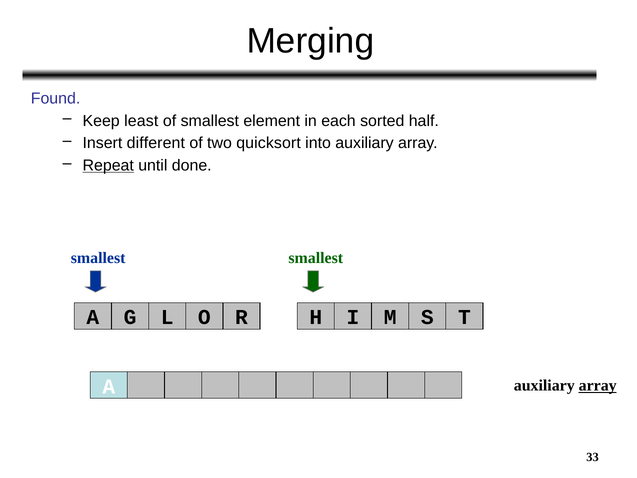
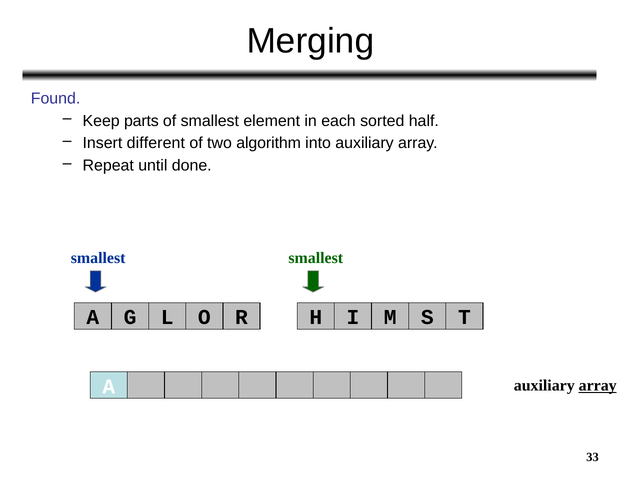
least: least -> parts
quicksort: quicksort -> algorithm
Repeat underline: present -> none
